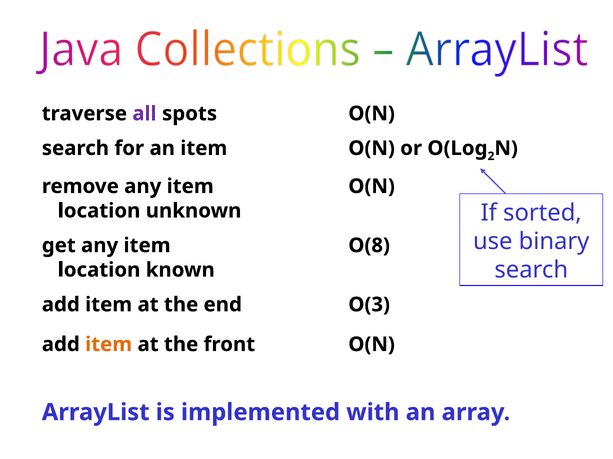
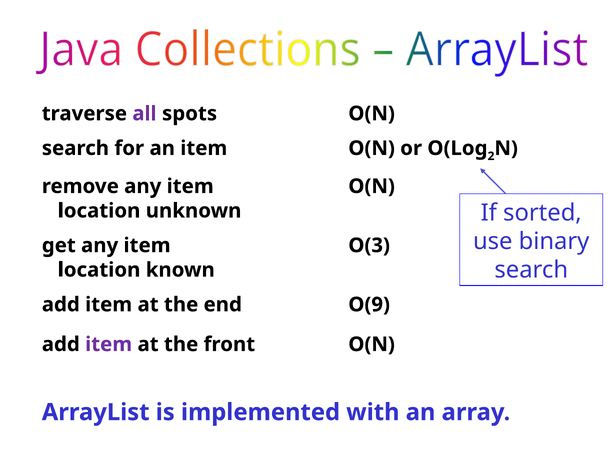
O(8: O(8 -> O(3
O(3: O(3 -> O(9
item at (109, 345) colour: orange -> purple
